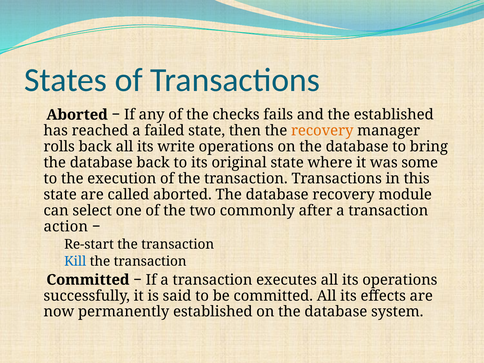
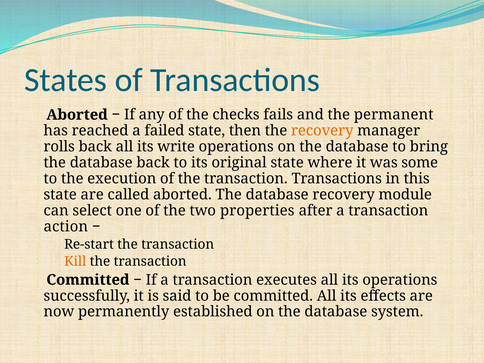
the established: established -> permanent
commonly: commonly -> properties
Kill colour: blue -> orange
